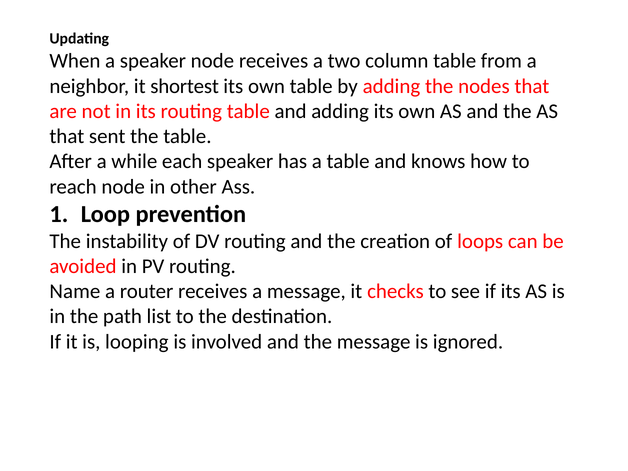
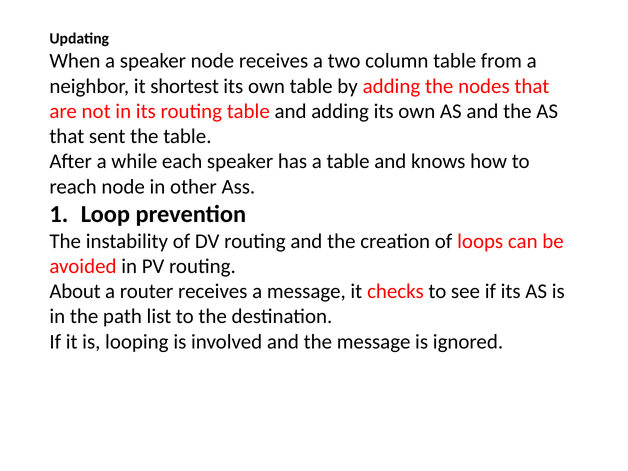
Name: Name -> About
